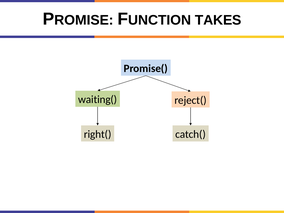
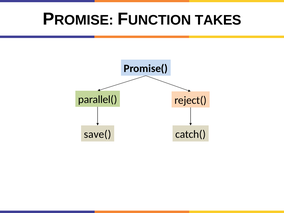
waiting(: waiting( -> parallel(
right(: right( -> save(
